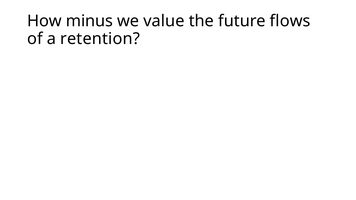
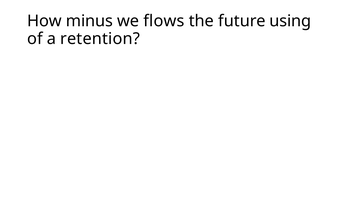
value: value -> flows
flows: flows -> using
